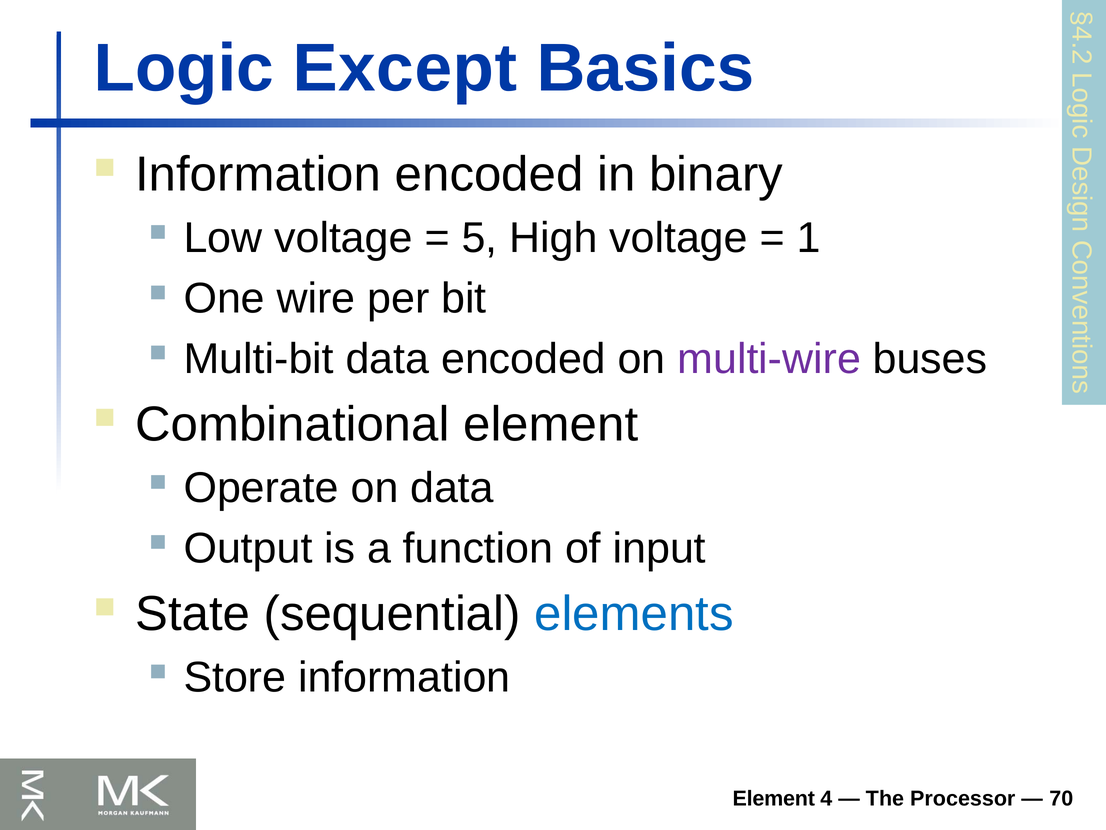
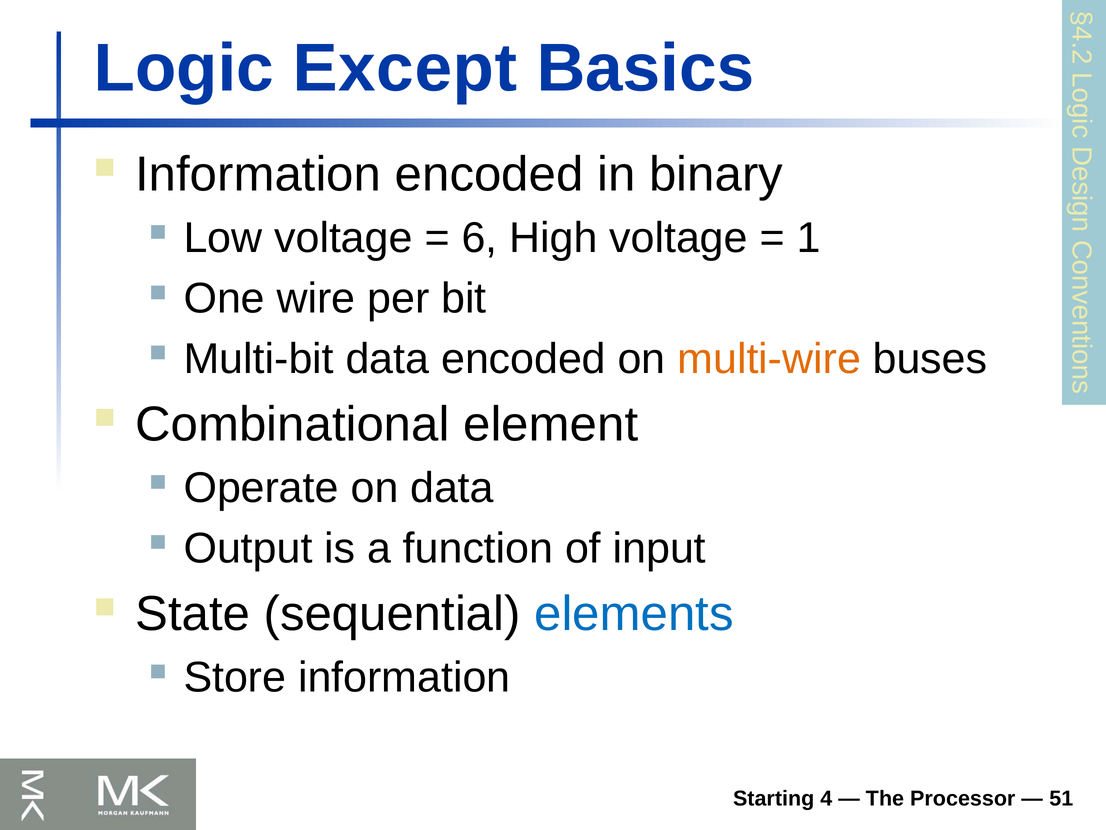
5: 5 -> 6
multi-wire colour: purple -> orange
Element at (774, 798): Element -> Starting
70: 70 -> 51
